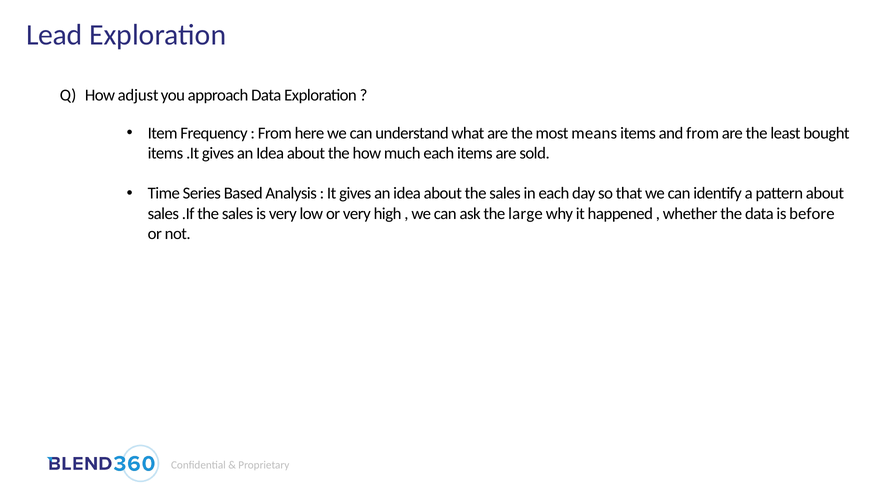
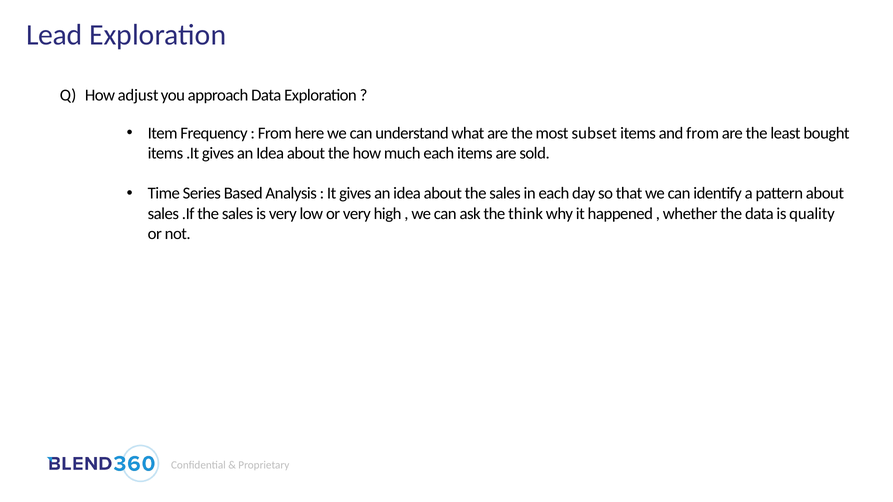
means: means -> subset
large: large -> think
before: before -> quality
